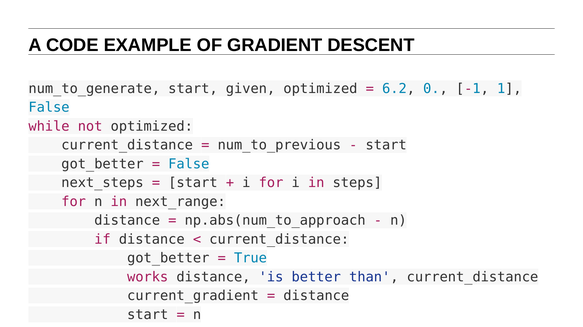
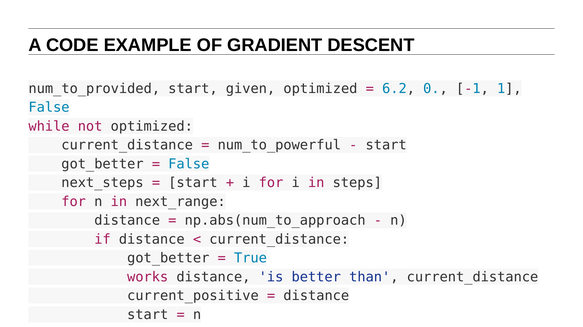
num_to_generate: num_to_generate -> num_to_provided
num_to_previous: num_to_previous -> num_to_powerful
current_gradient: current_gradient -> current_positive
